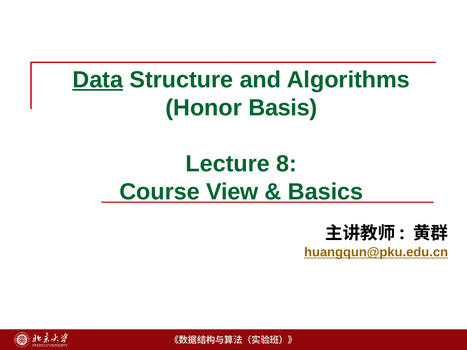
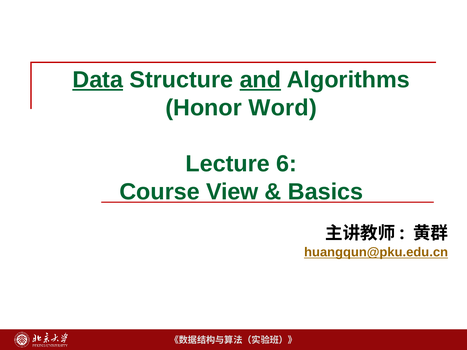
and underline: none -> present
Basis: Basis -> Word
8: 8 -> 6
